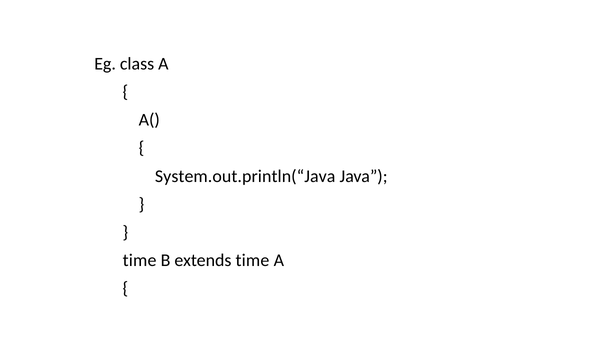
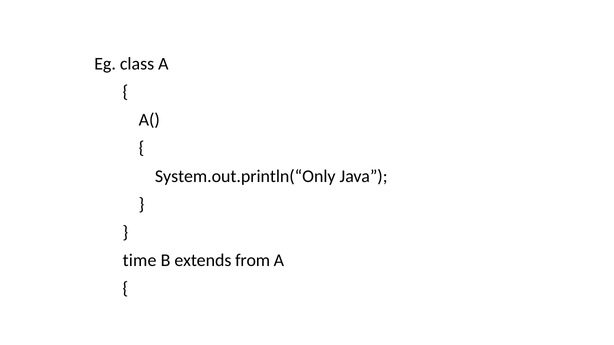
System.out.println(“Java: System.out.println(“Java -> System.out.println(“Only
extends time: time -> from
